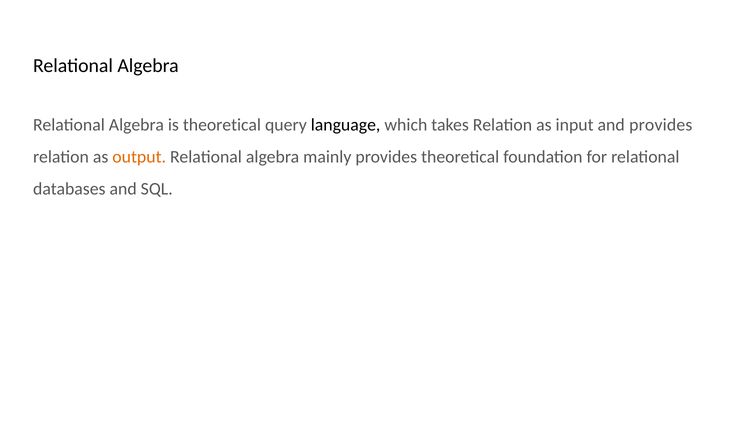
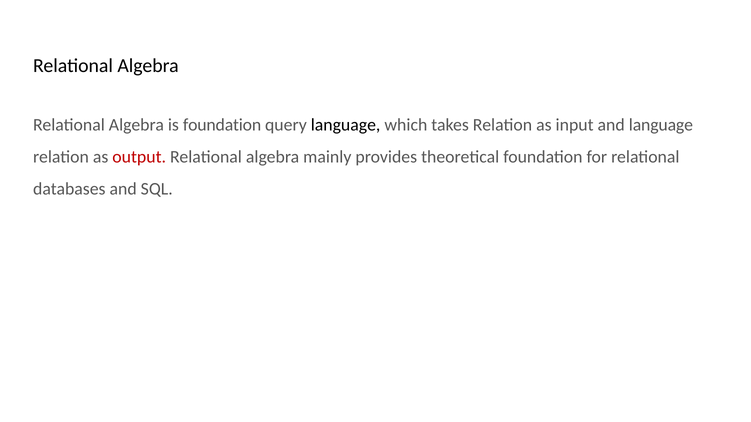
is theoretical: theoretical -> foundation
and provides: provides -> language
output colour: orange -> red
